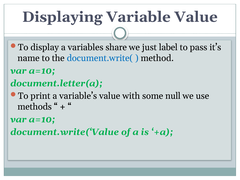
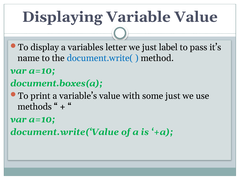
share: share -> letter
document.letter(a: document.letter(a -> document.boxes(a
some null: null -> just
